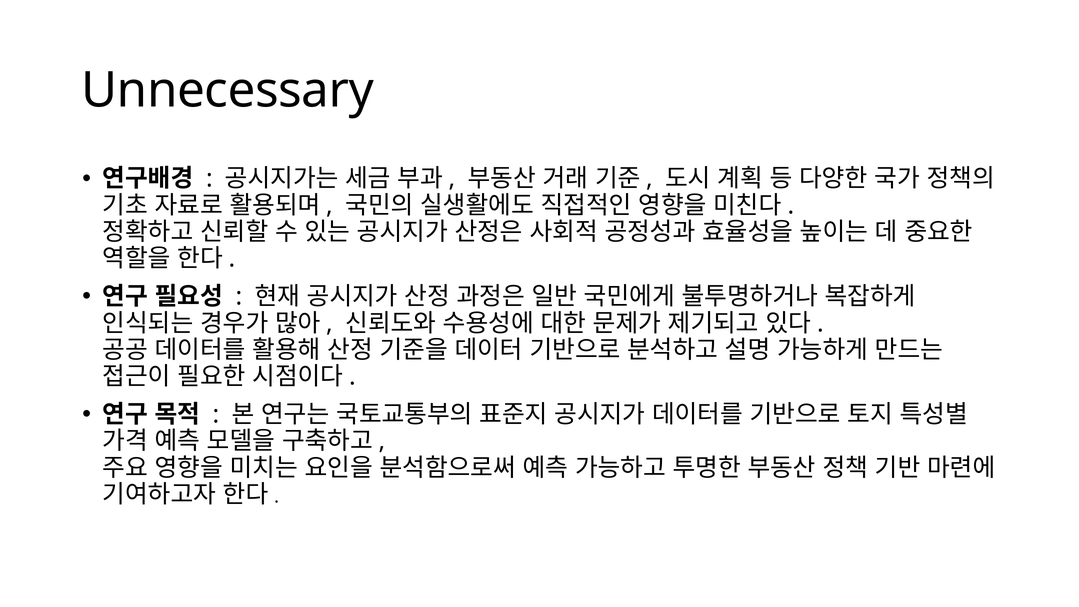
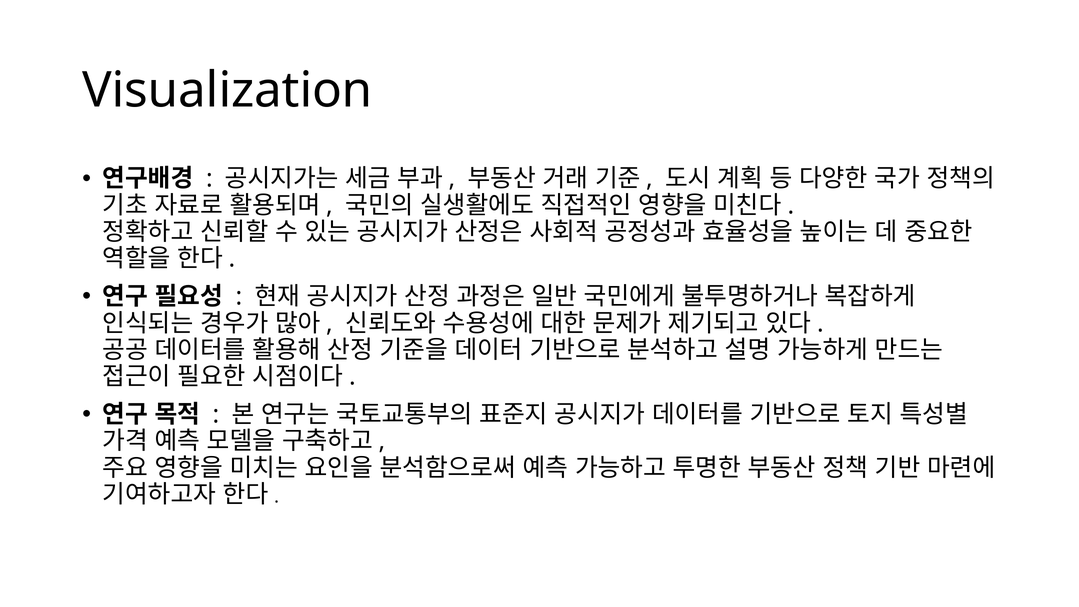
Unnecessary: Unnecessary -> Visualization
